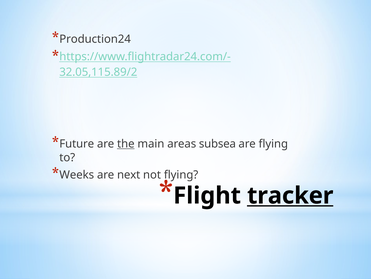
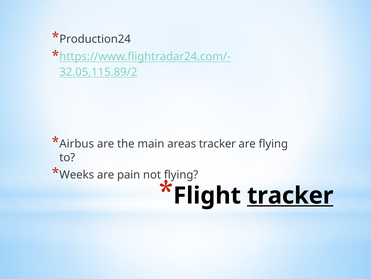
Future: Future -> Airbus
the underline: present -> none
areas subsea: subsea -> tracker
next: next -> pain
